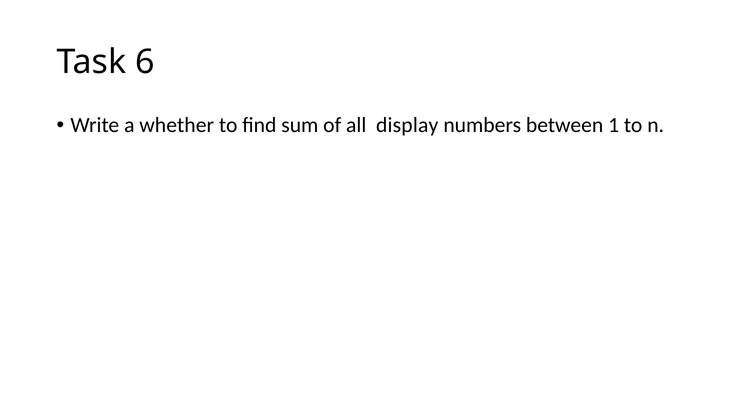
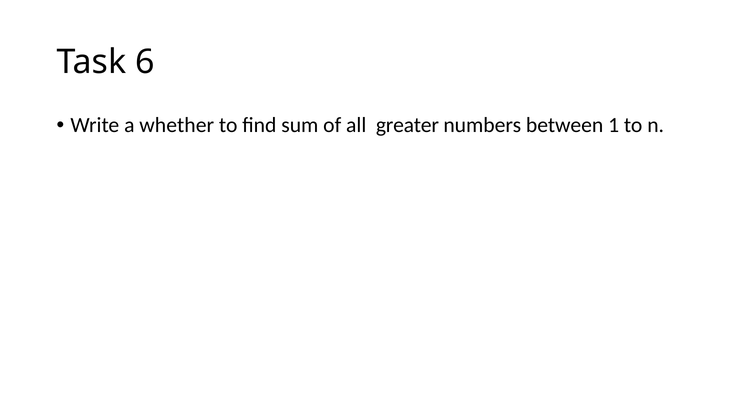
display: display -> greater
